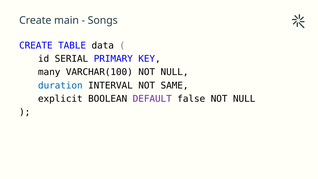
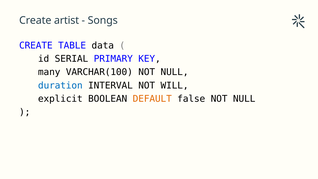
main: main -> artist
SAME: SAME -> WILL
DEFAULT colour: purple -> orange
